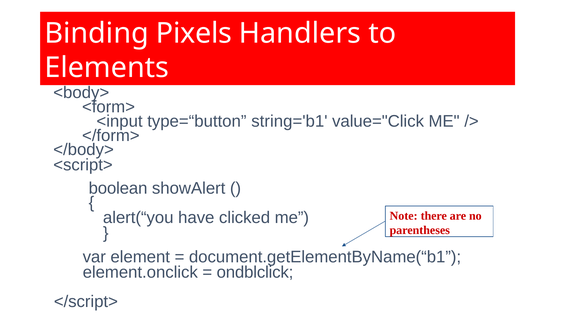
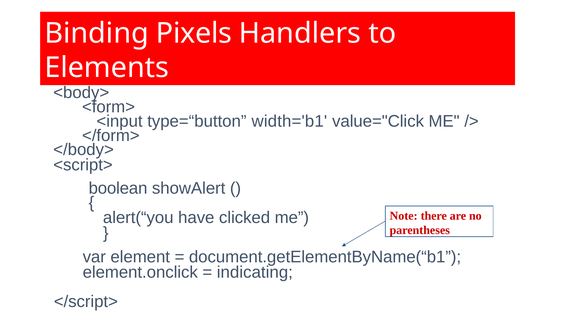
string='b1: string='b1 -> width='b1
ondblclick: ondblclick -> indicating
